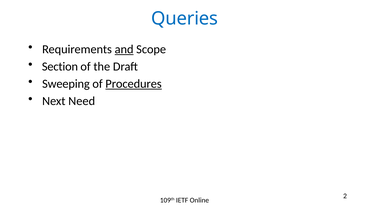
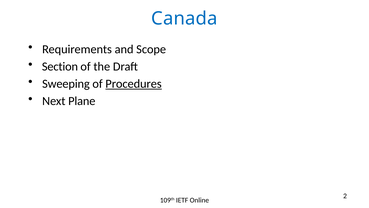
Queries: Queries -> Canada
and underline: present -> none
Need: Need -> Plane
